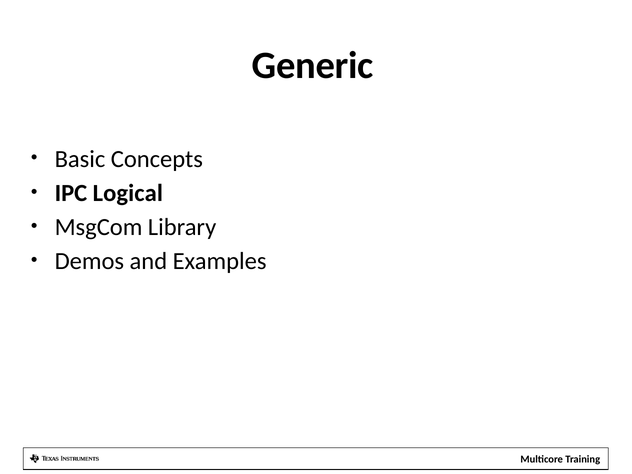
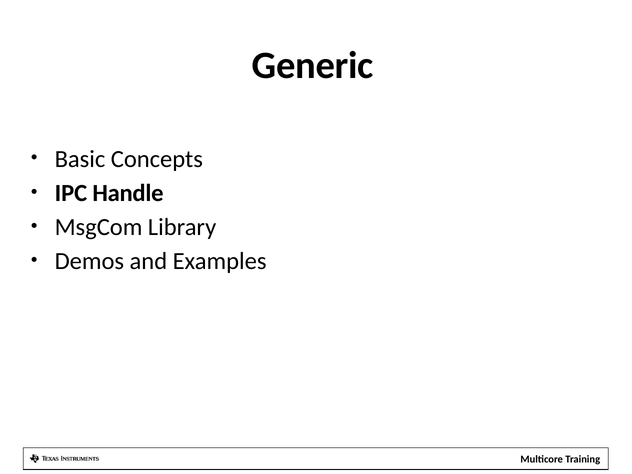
Logical: Logical -> Handle
